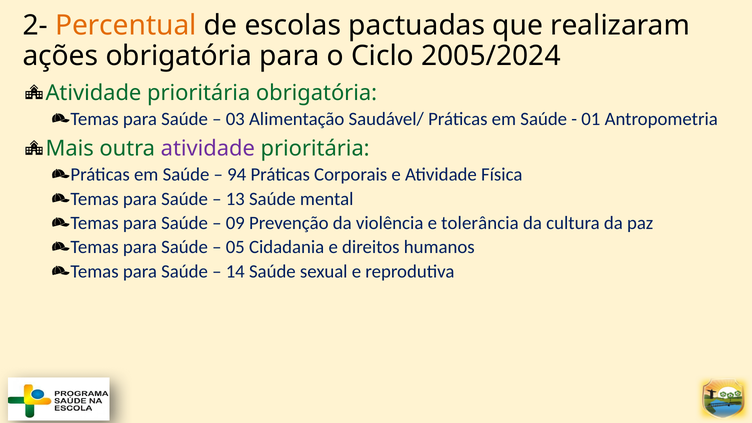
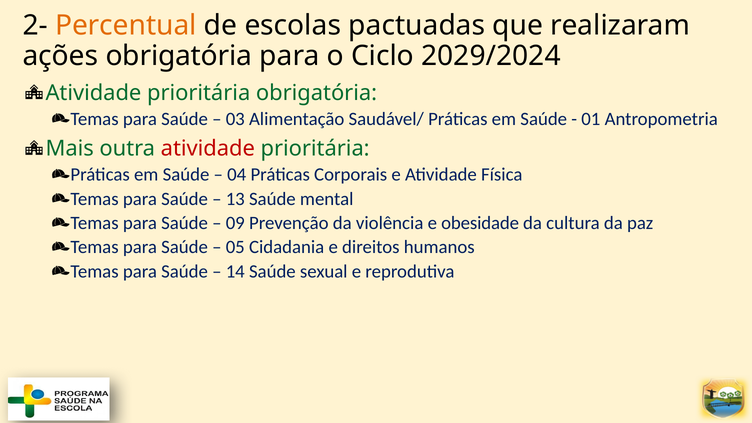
2005/2024: 2005/2024 -> 2029/2024
atividade at (208, 149) colour: purple -> red
94: 94 -> 04
tolerância: tolerância -> obesidade
